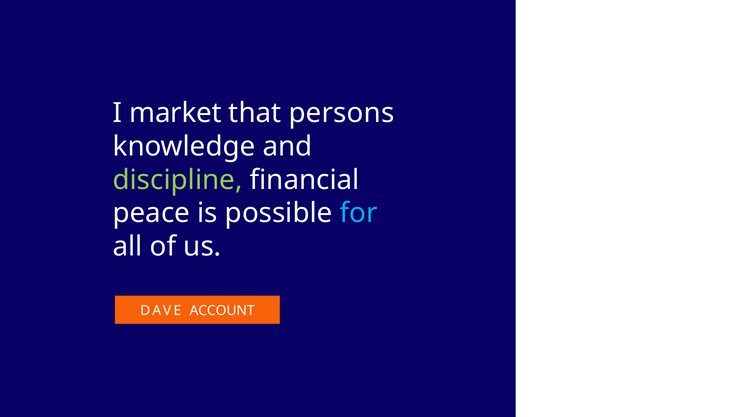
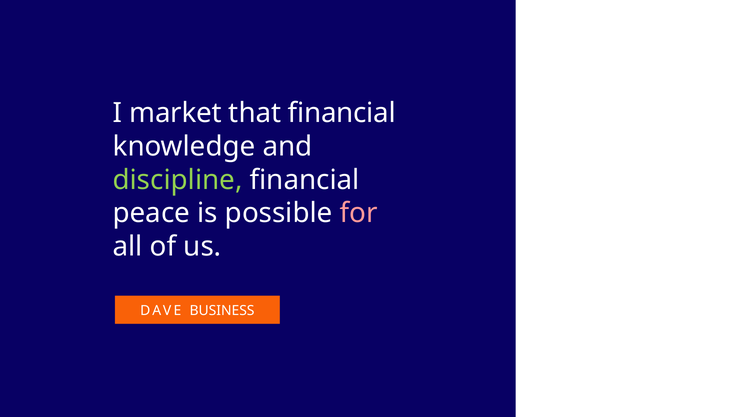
that persons: persons -> financial
for colour: light blue -> pink
ACCOUNT: ACCOUNT -> BUSINESS
